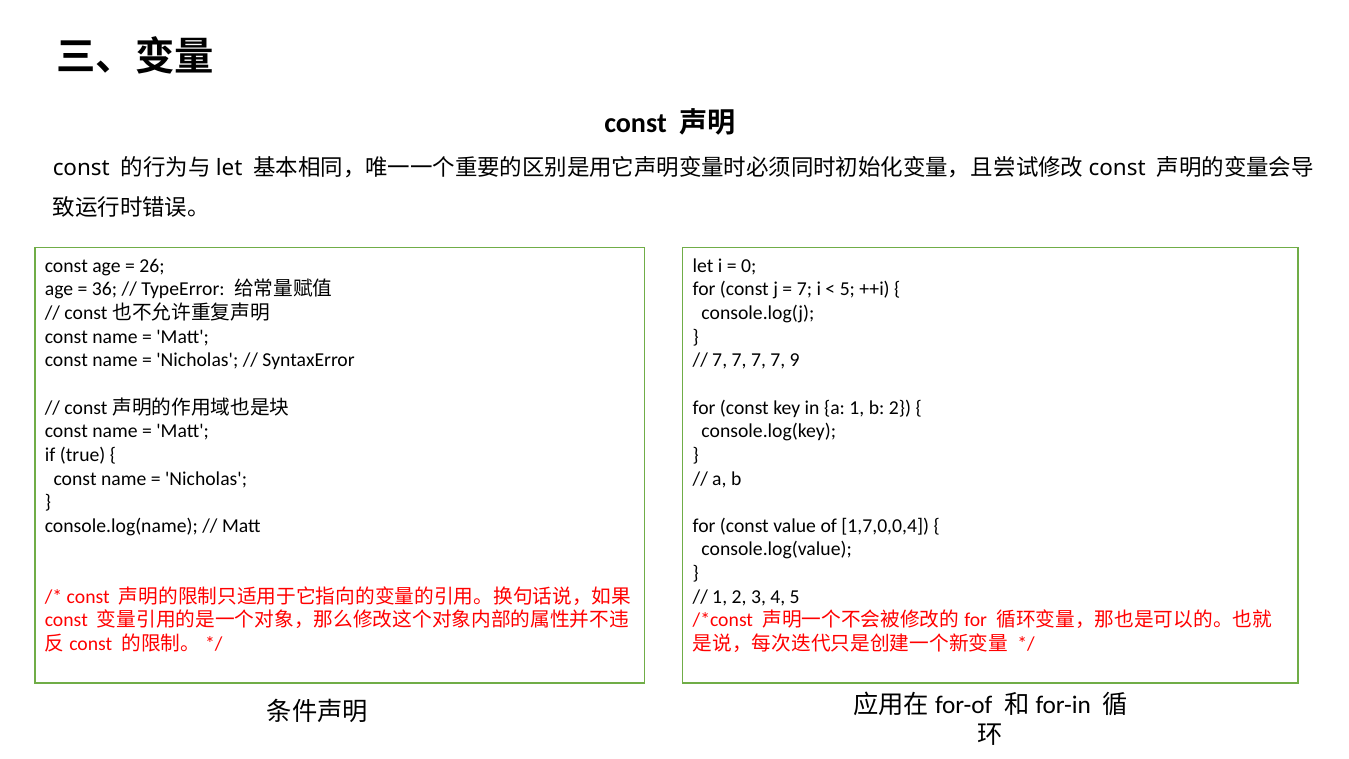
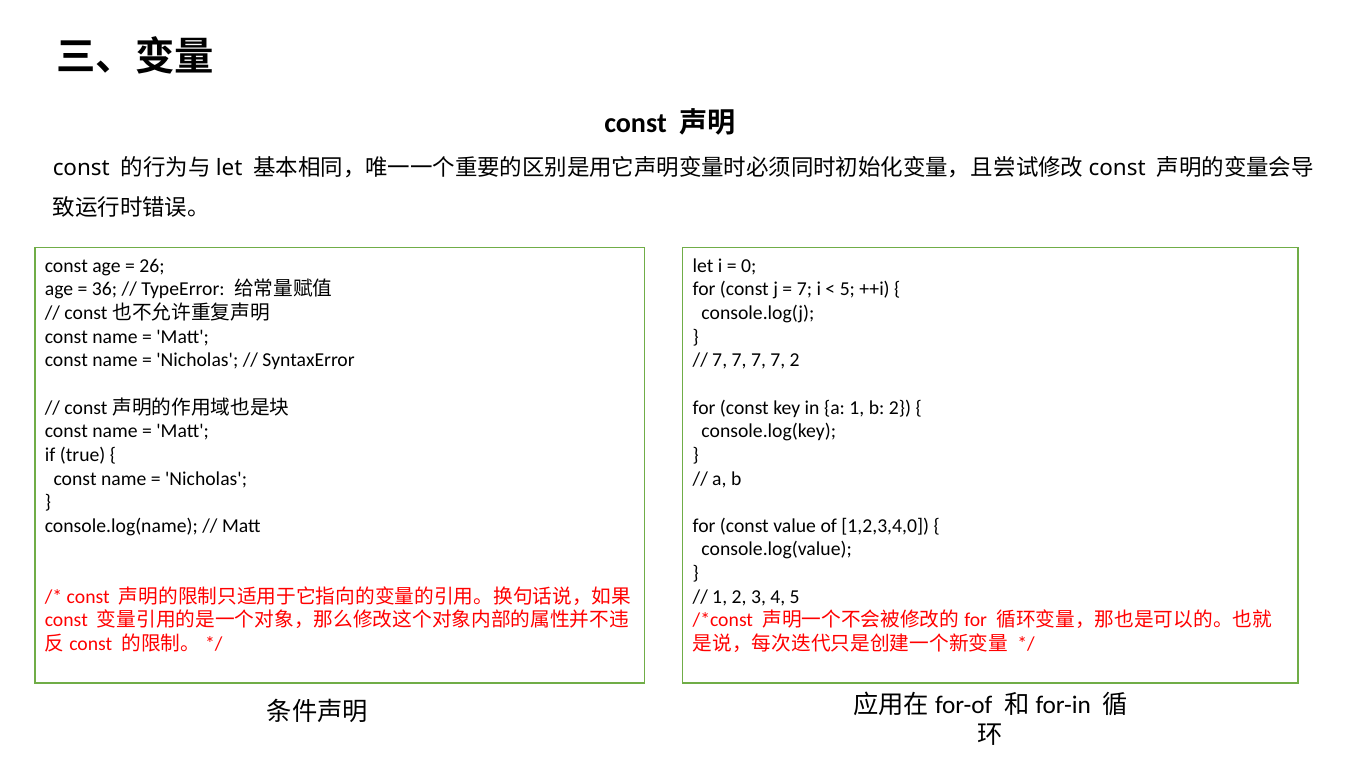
7 9: 9 -> 2
1,7,0,0,4: 1,7,0,0,4 -> 1,2,3,4,0
